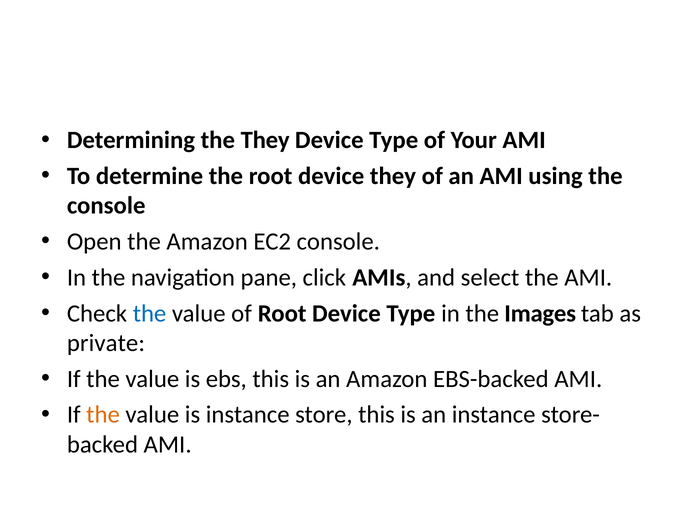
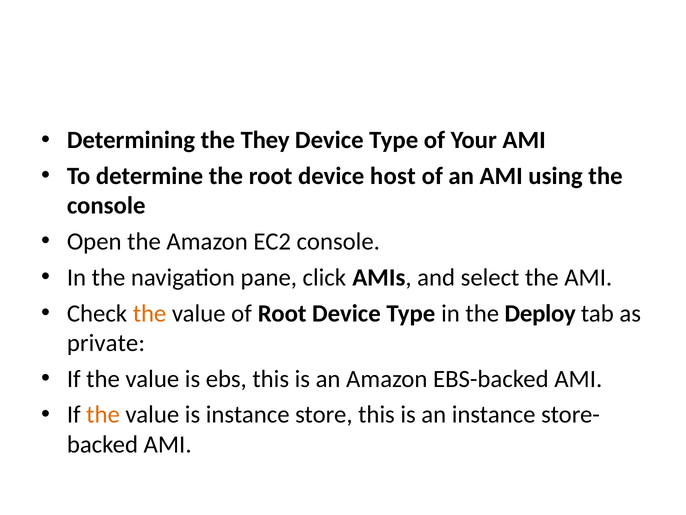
device they: they -> host
the at (150, 313) colour: blue -> orange
Images: Images -> Deploy
